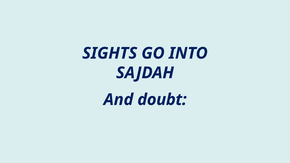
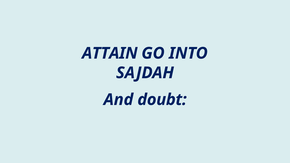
SIGHTS: SIGHTS -> ATTAIN
